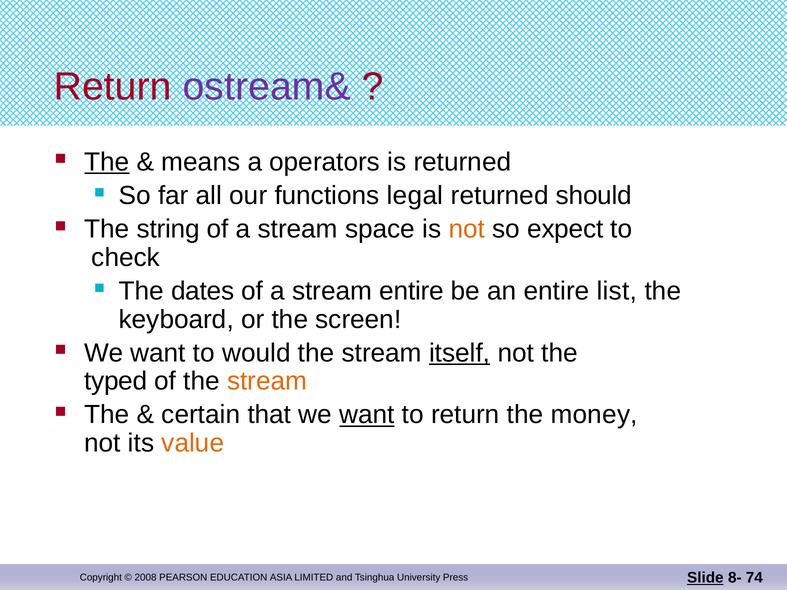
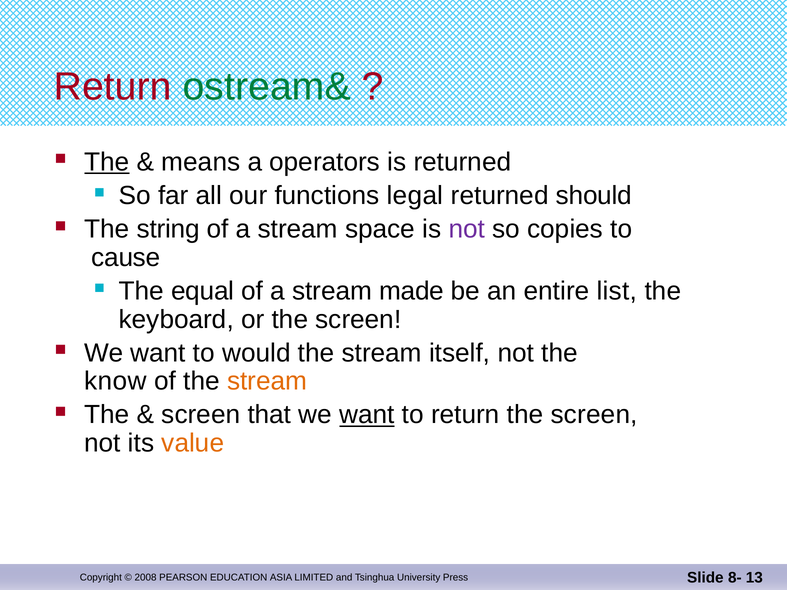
ostream& colour: purple -> green
not at (467, 229) colour: orange -> purple
expect: expect -> copies
check: check -> cause
dates: dates -> equal
stream entire: entire -> made
itself underline: present -> none
typed: typed -> know
certain at (201, 415): certain -> screen
return the money: money -> screen
Slide underline: present -> none
74: 74 -> 13
